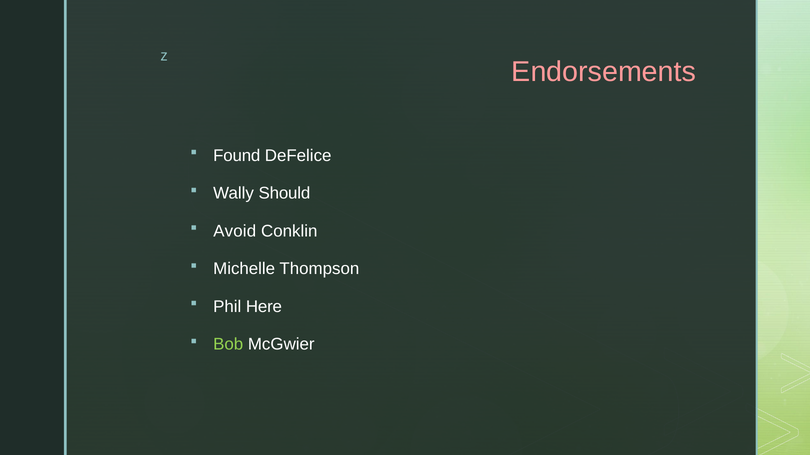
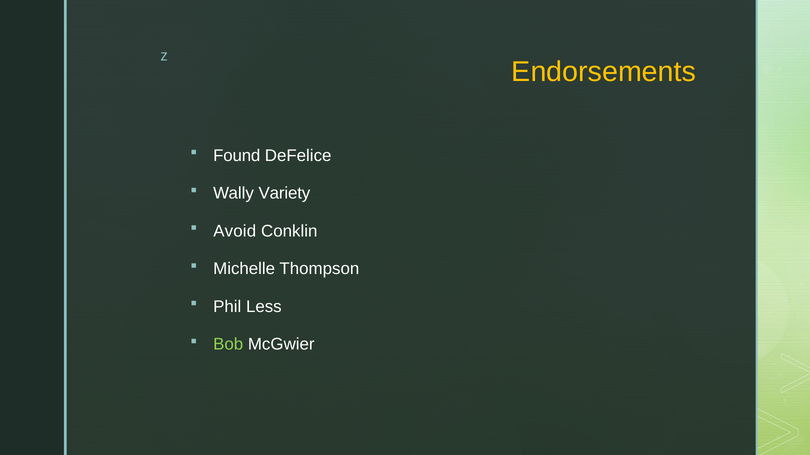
Endorsements colour: pink -> yellow
Should: Should -> Variety
Here: Here -> Less
